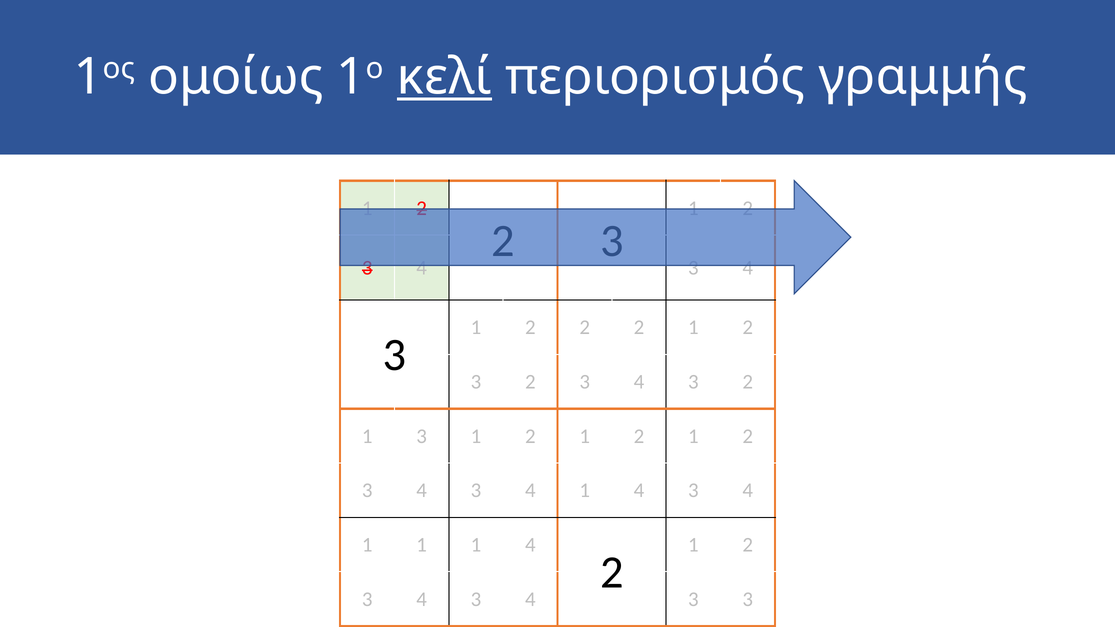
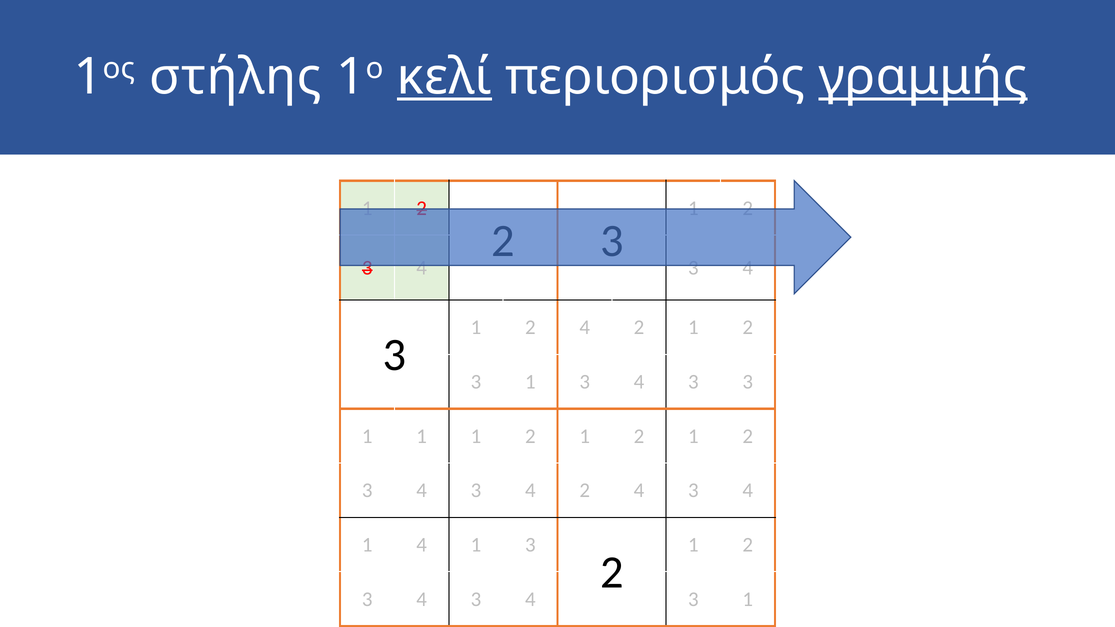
ομοίως: ομοίως -> στήλης
γραμμής underline: none -> present
2 at (585, 328): 2 -> 4
2 at (530, 382): 2 -> 1
4 3 2: 2 -> 3
3 at (422, 436): 3 -> 1
1 at (585, 491): 1 -> 2
1 at (422, 545): 1 -> 4
4 at (530, 545): 4 -> 3
3 at (748, 599): 3 -> 1
